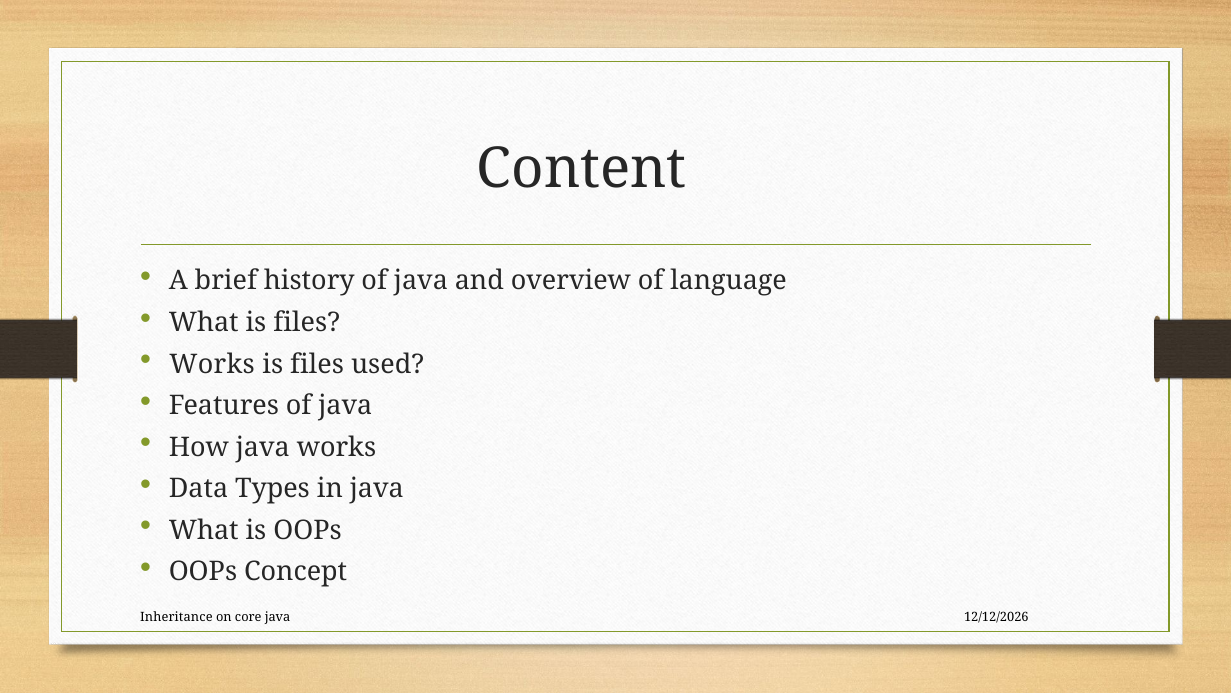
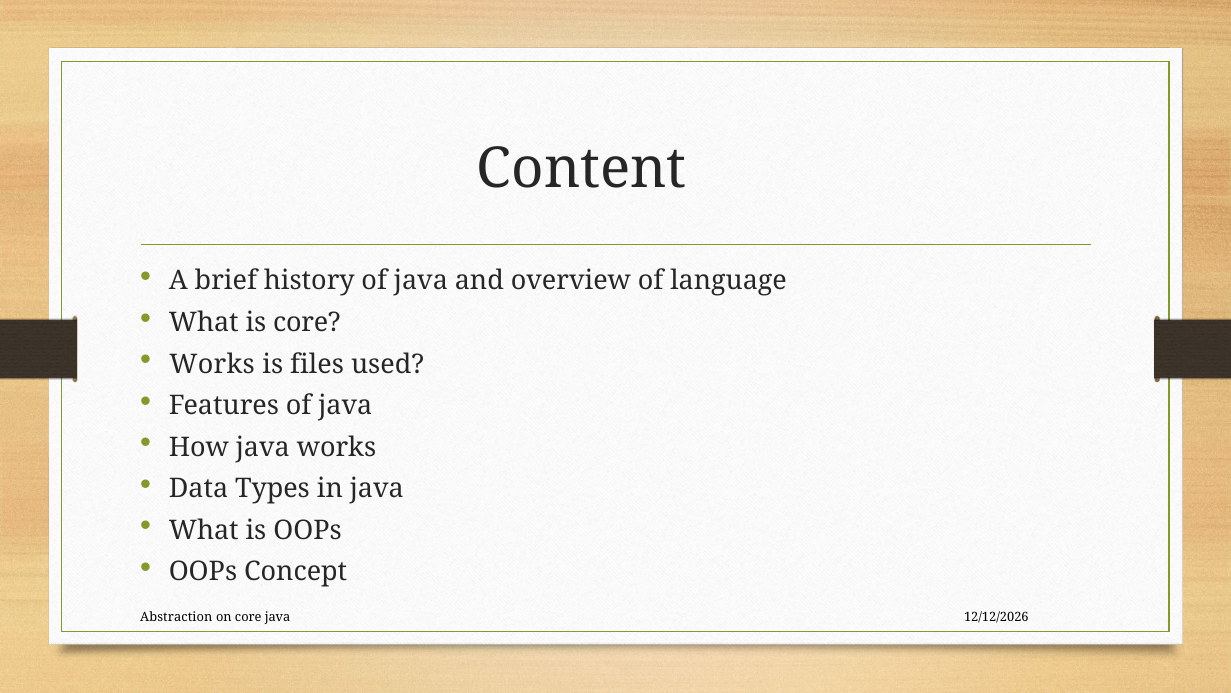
What is files: files -> core
Inheritance: Inheritance -> Abstraction
